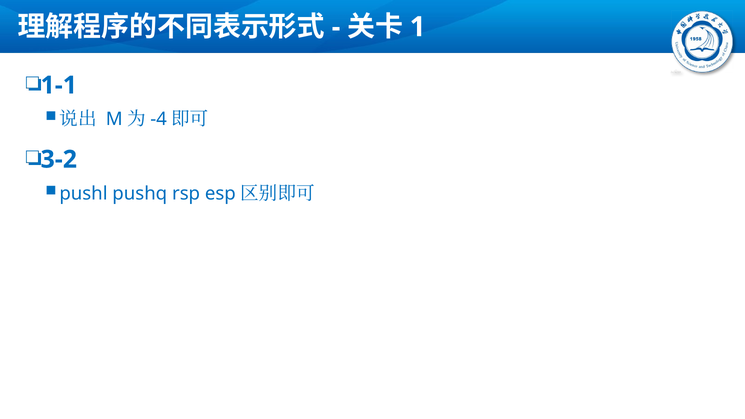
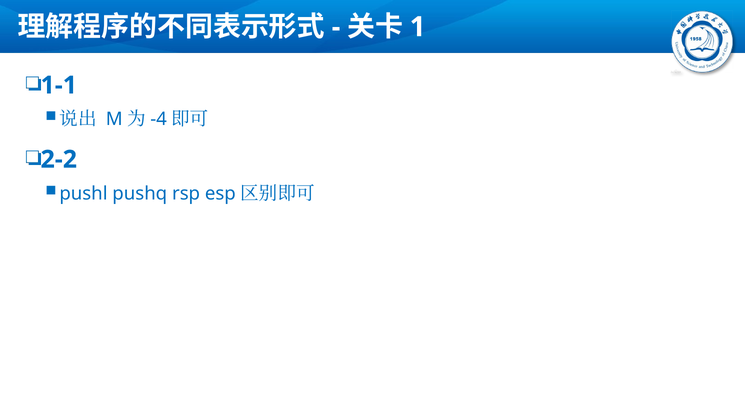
3-2: 3-2 -> 2-2
